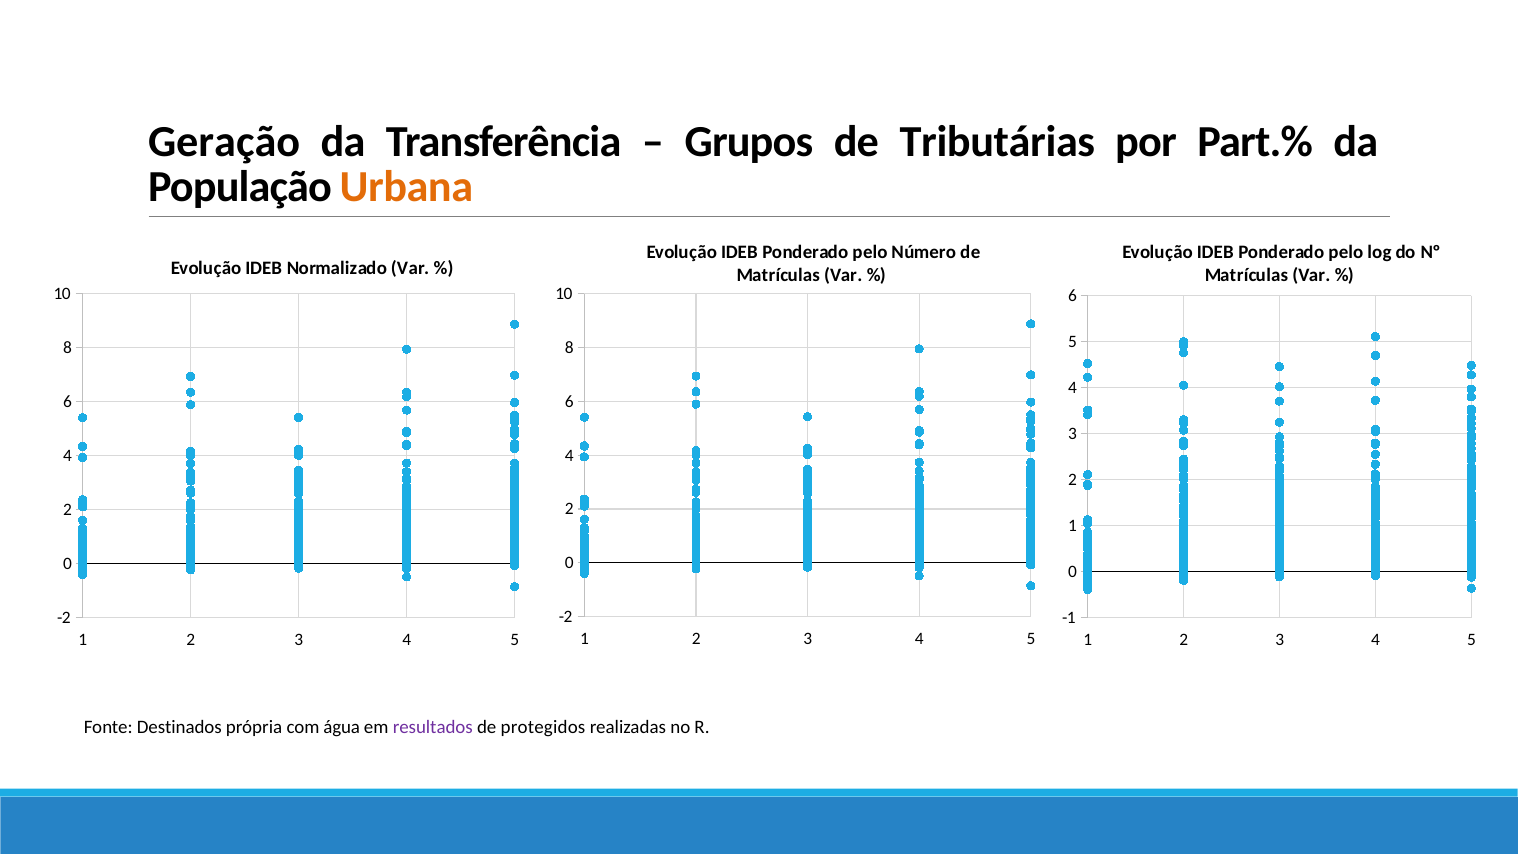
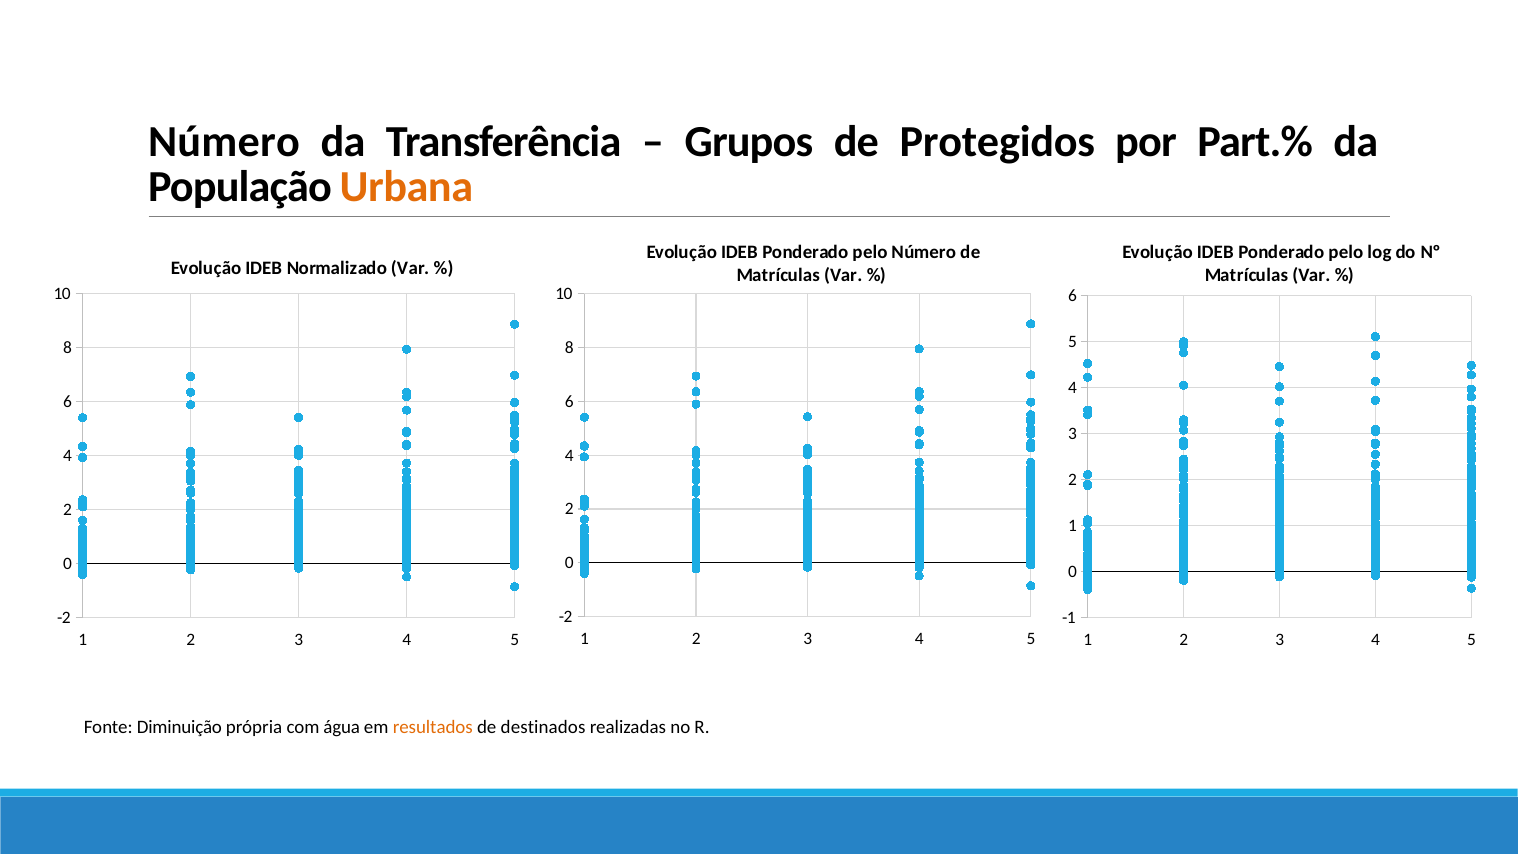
Geração at (224, 142): Geração -> Número
Tributárias: Tributárias -> Protegidos
Destinados: Destinados -> Diminuição
resultados colour: purple -> orange
protegidos: protegidos -> destinados
